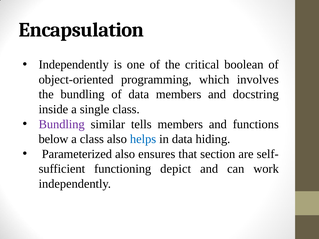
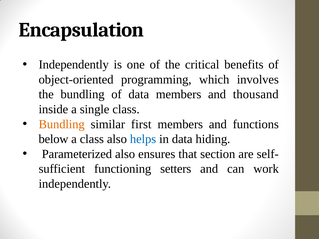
boolean: boolean -> benefits
docstring: docstring -> thousand
Bundling at (62, 124) colour: purple -> orange
tells: tells -> first
depict: depict -> setters
